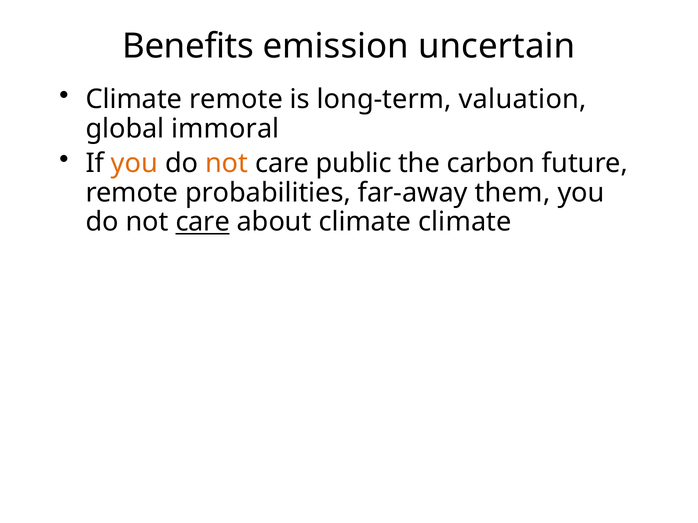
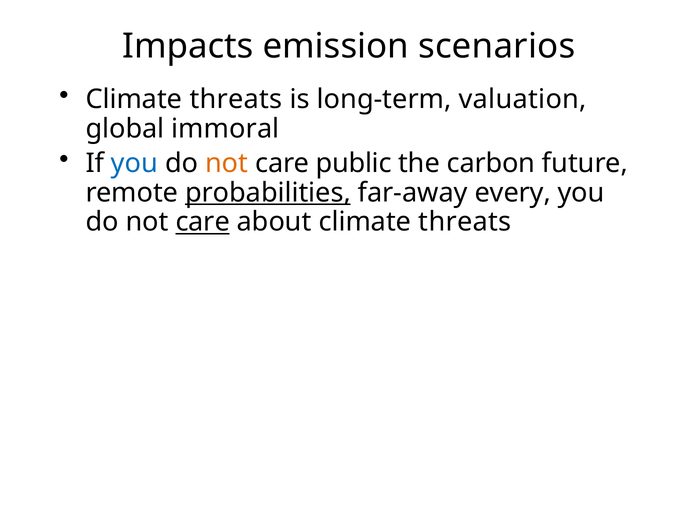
Benefits: Benefits -> Impacts
uncertain: uncertain -> scenarios
remote at (236, 99): remote -> threats
you at (134, 164) colour: orange -> blue
probabilities underline: none -> present
them: them -> every
about climate climate: climate -> threats
